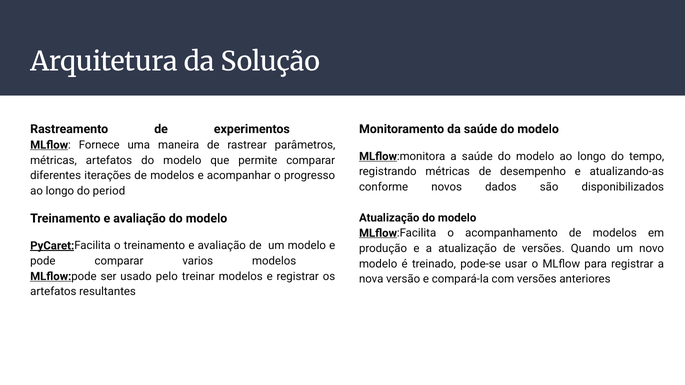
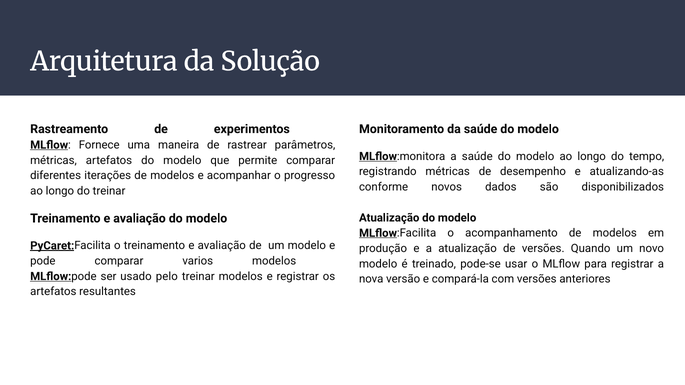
do period: period -> treinar
